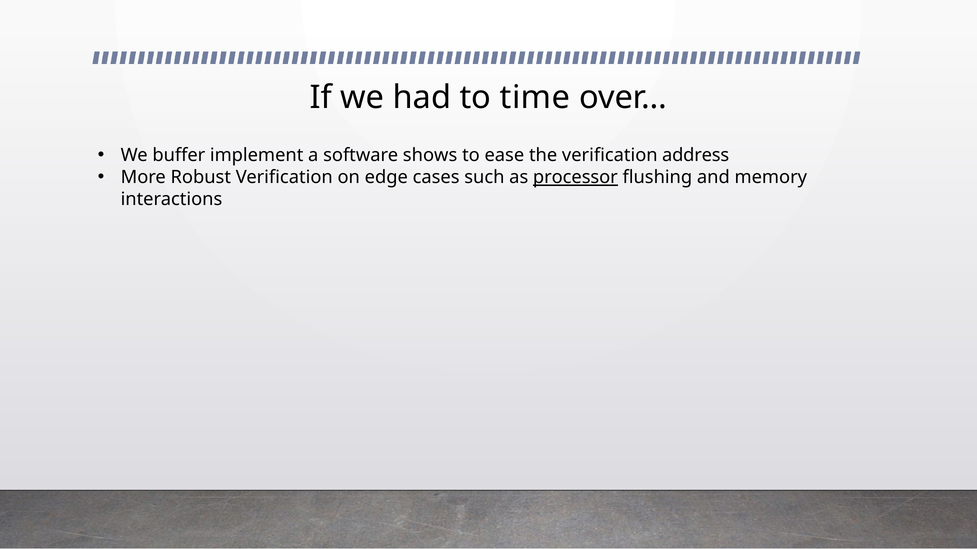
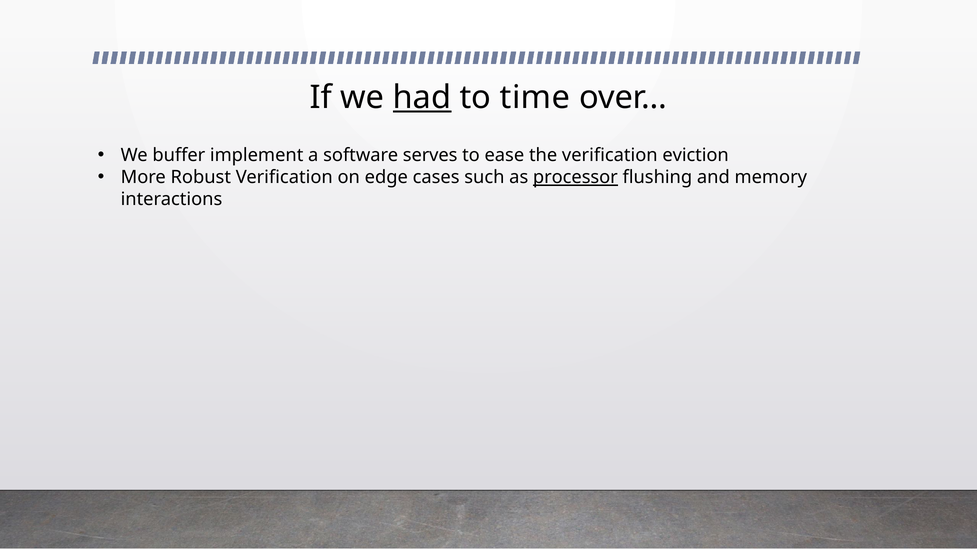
had underline: none -> present
shows: shows -> serves
address: address -> eviction
